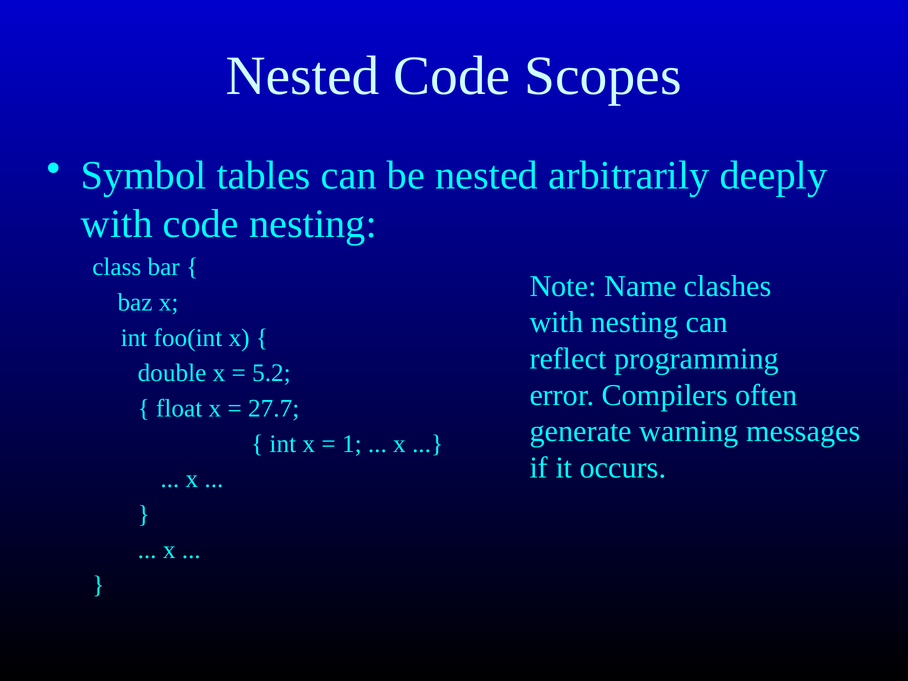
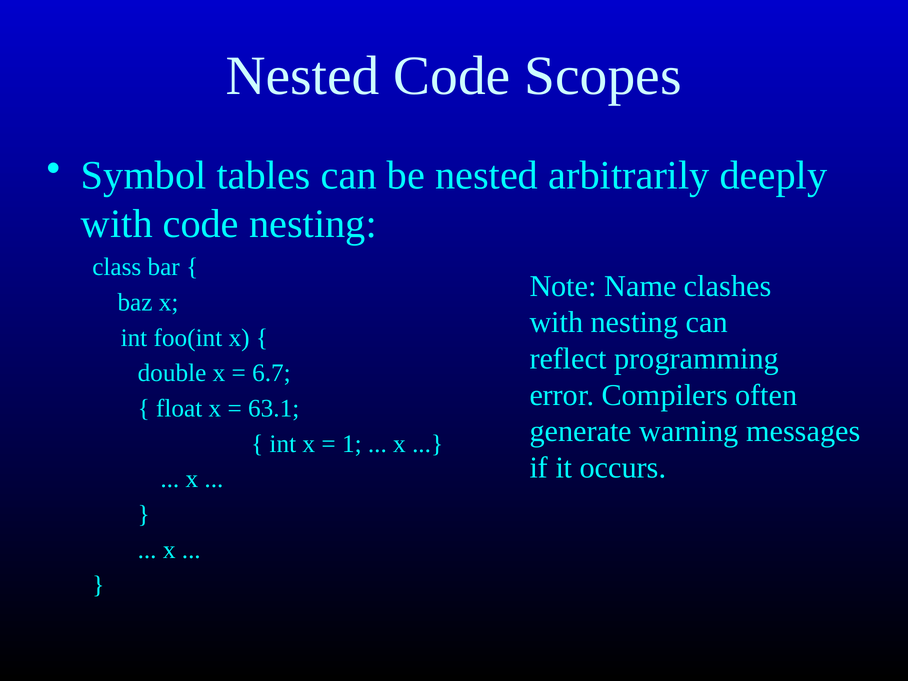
5.2: 5.2 -> 6.7
27.7: 27.7 -> 63.1
